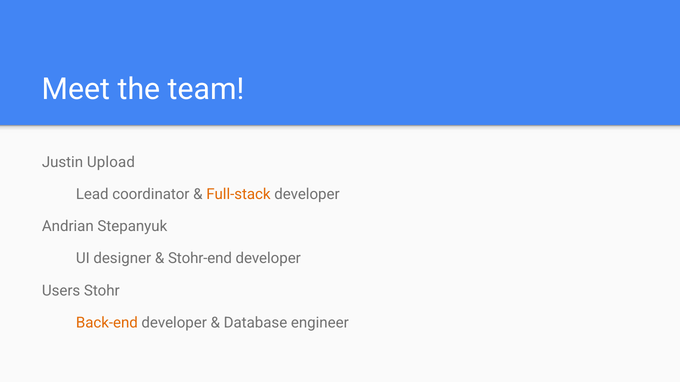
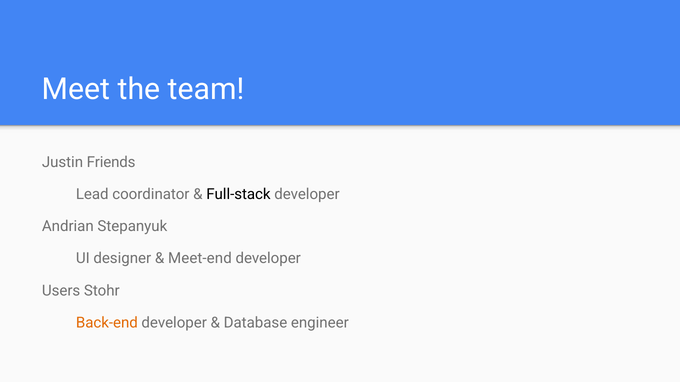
Upload: Upload -> Friends
Full-stack colour: orange -> black
Stohr-end: Stohr-end -> Meet-end
